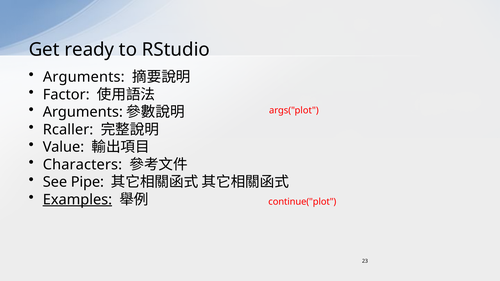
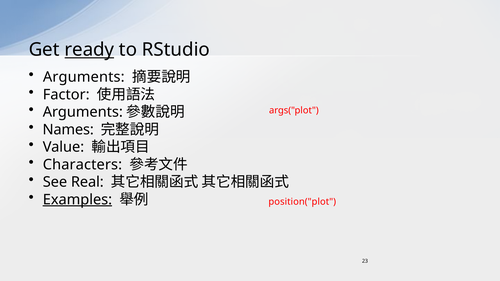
ready underline: none -> present
Rcaller: Rcaller -> Names
Pipe: Pipe -> Real
continue("plot: continue("plot -> position("plot
